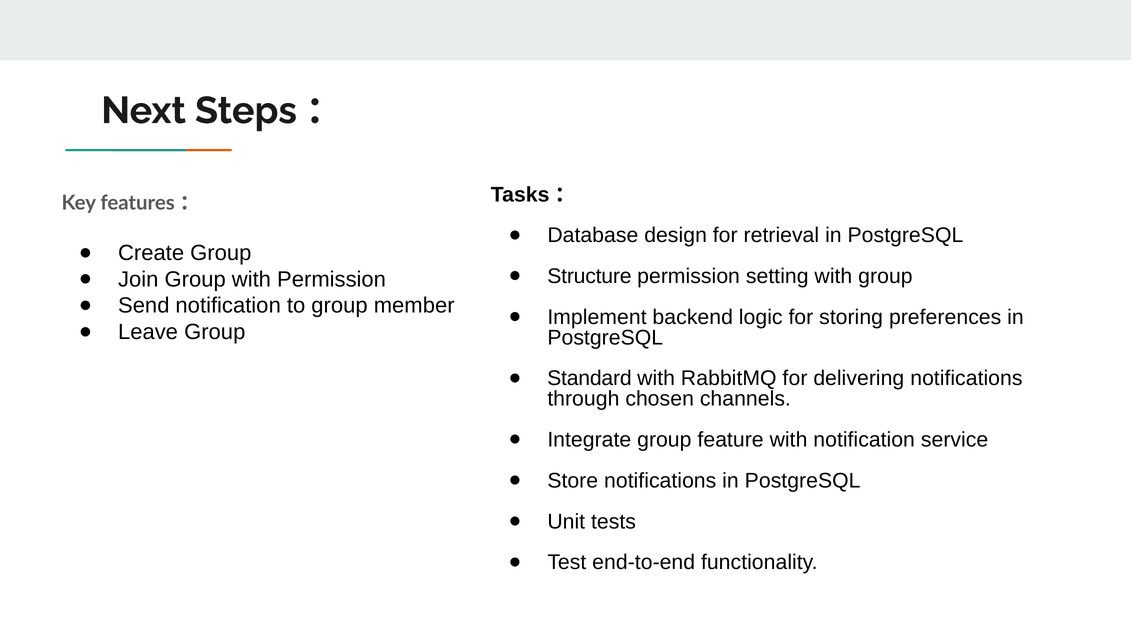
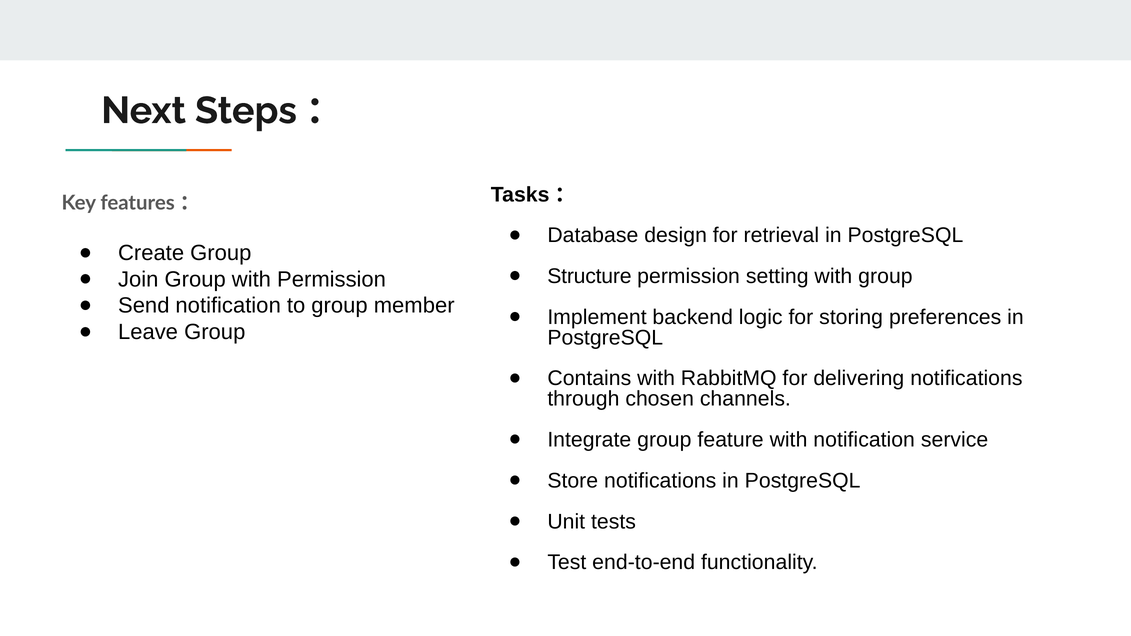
Standard: Standard -> Contains
